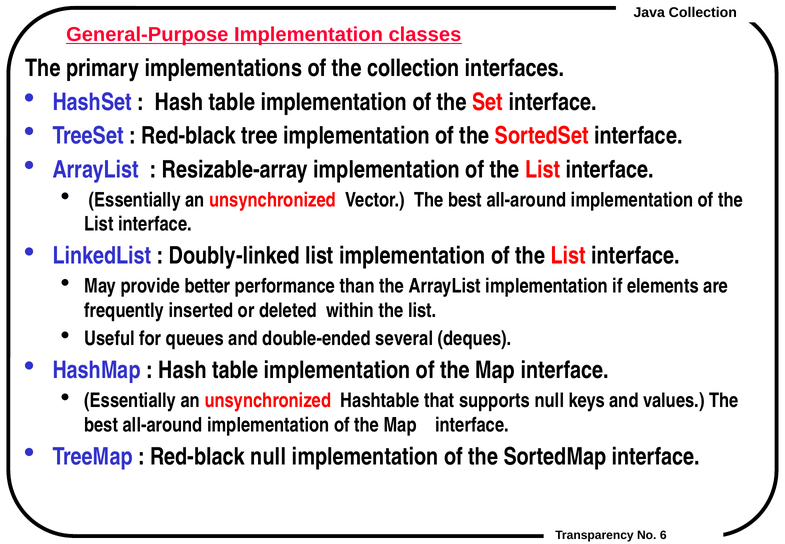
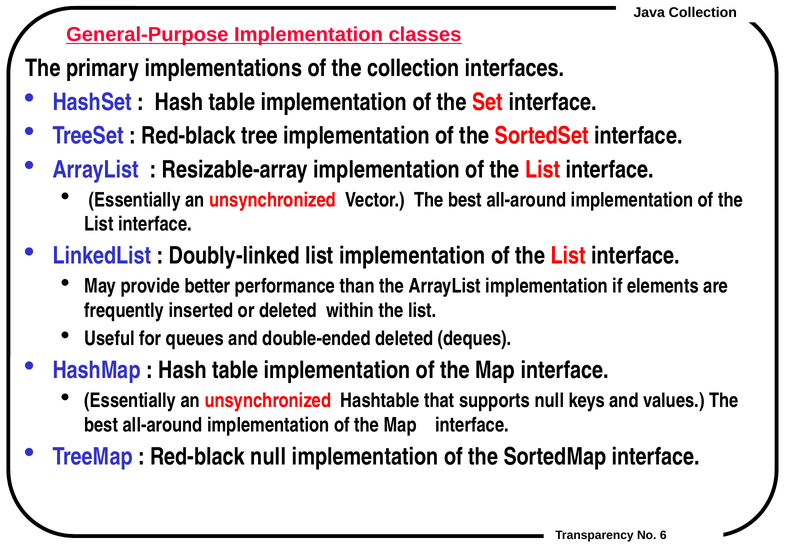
double-ended several: several -> deleted
